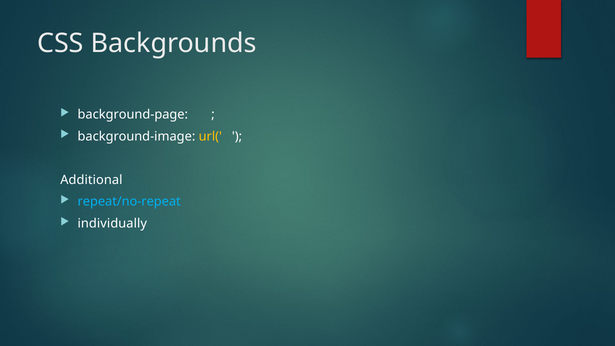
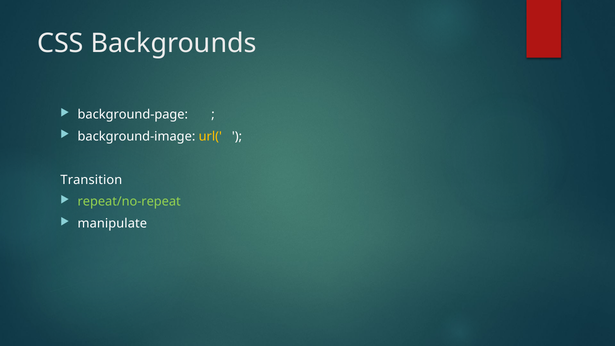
Additional: Additional -> Transition
repeat/no-repeat colour: light blue -> light green
individually: individually -> manipulate
